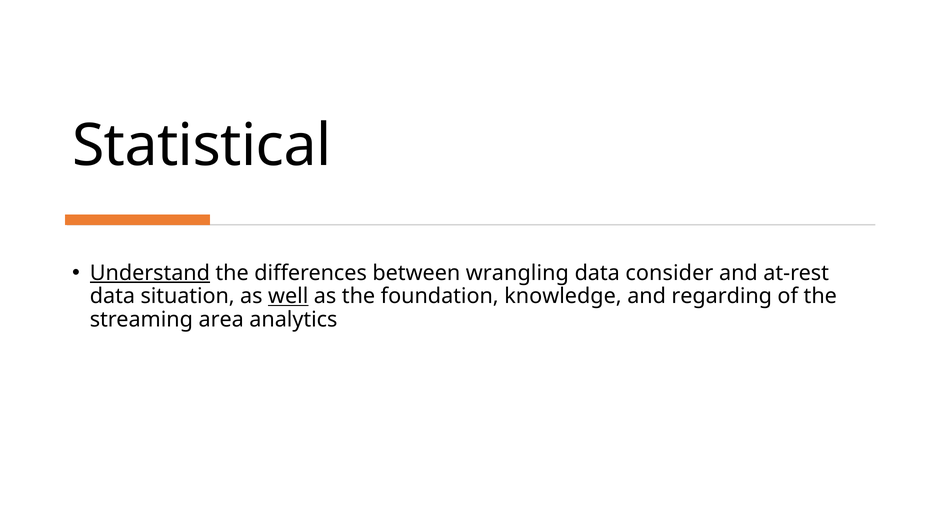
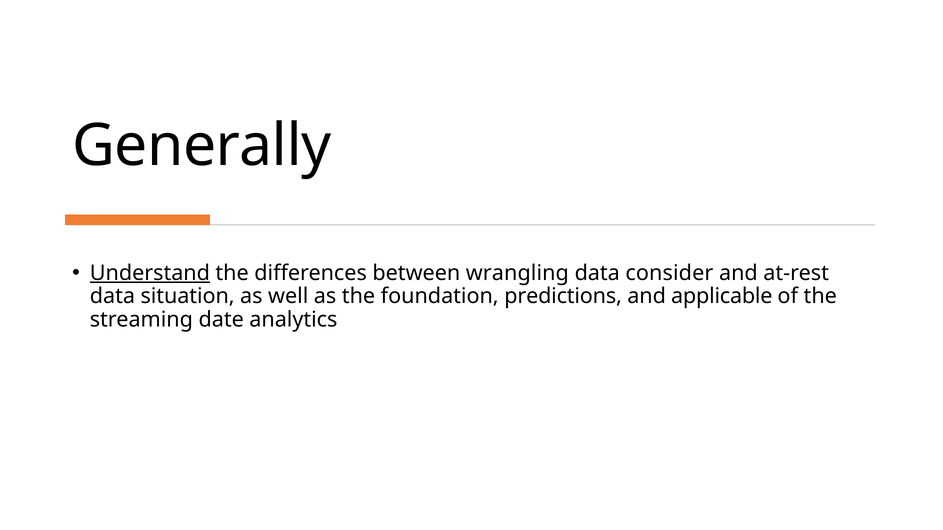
Statistical: Statistical -> Generally
well underline: present -> none
knowledge: knowledge -> predictions
regarding: regarding -> applicable
area: area -> date
